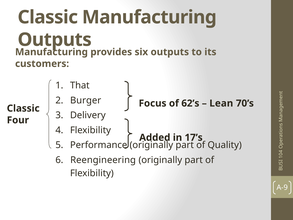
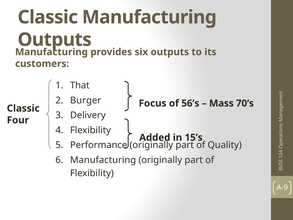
62’s: 62’s -> 56’s
Lean: Lean -> Mass
17’s: 17’s -> 15’s
Reengineering at (103, 160): Reengineering -> Manufacturing
